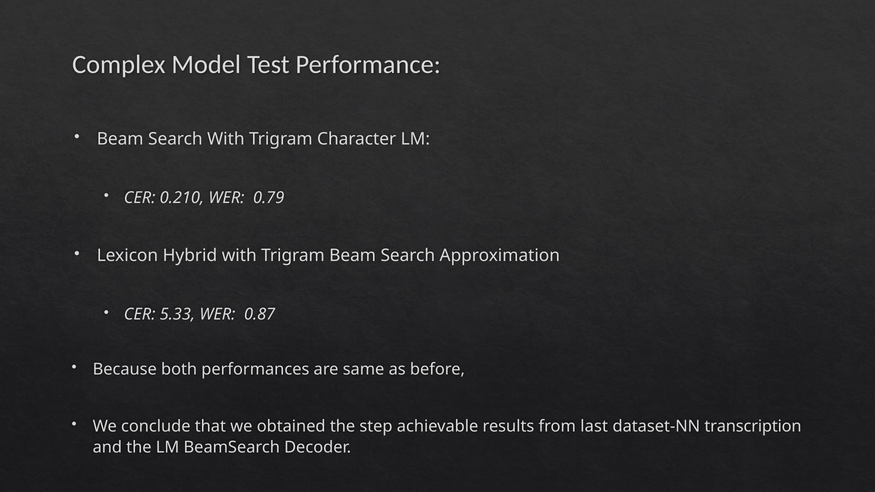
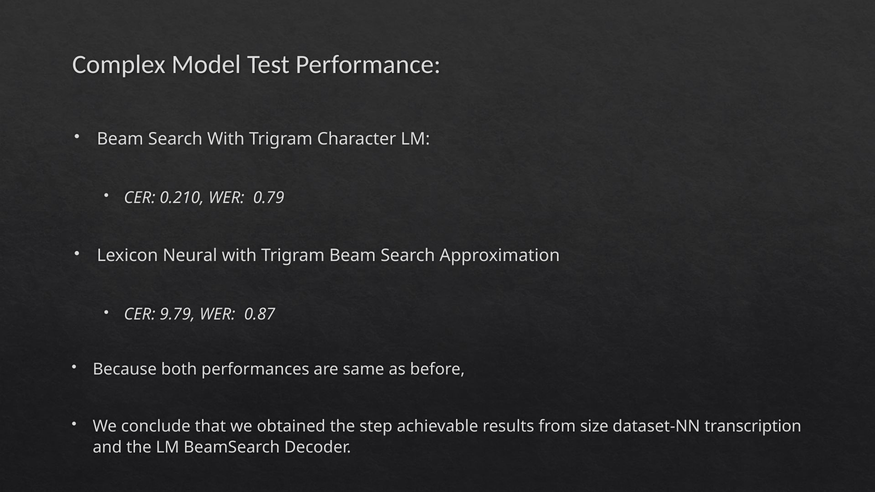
Hybrid: Hybrid -> Neural
5.33: 5.33 -> 9.79
last: last -> size
